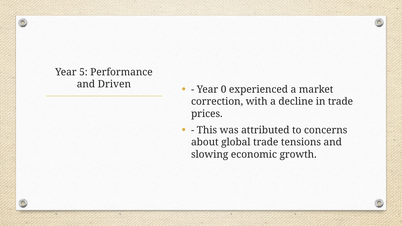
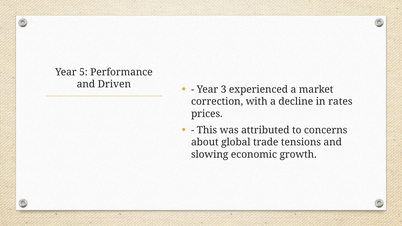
0: 0 -> 3
in trade: trade -> rates
